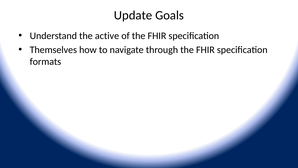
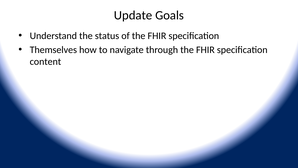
active: active -> status
formats: formats -> content
